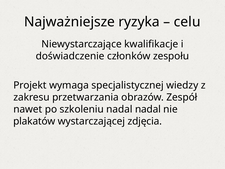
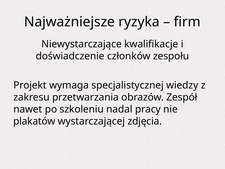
celu: celu -> firm
nadal nadal: nadal -> pracy
